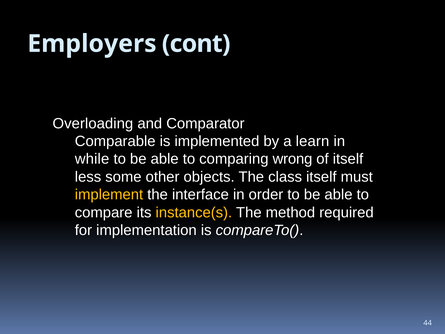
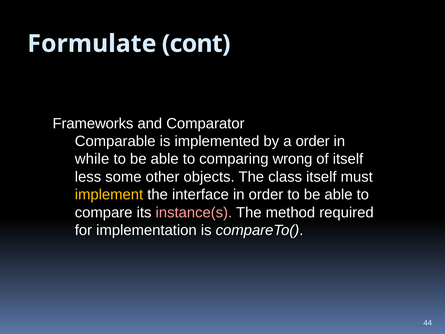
Employers: Employers -> Formulate
Overloading: Overloading -> Frameworks
a learn: learn -> order
instance(s colour: yellow -> pink
